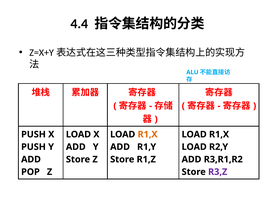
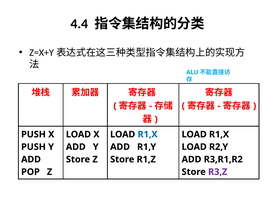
R1,X at (148, 135) colour: orange -> blue
